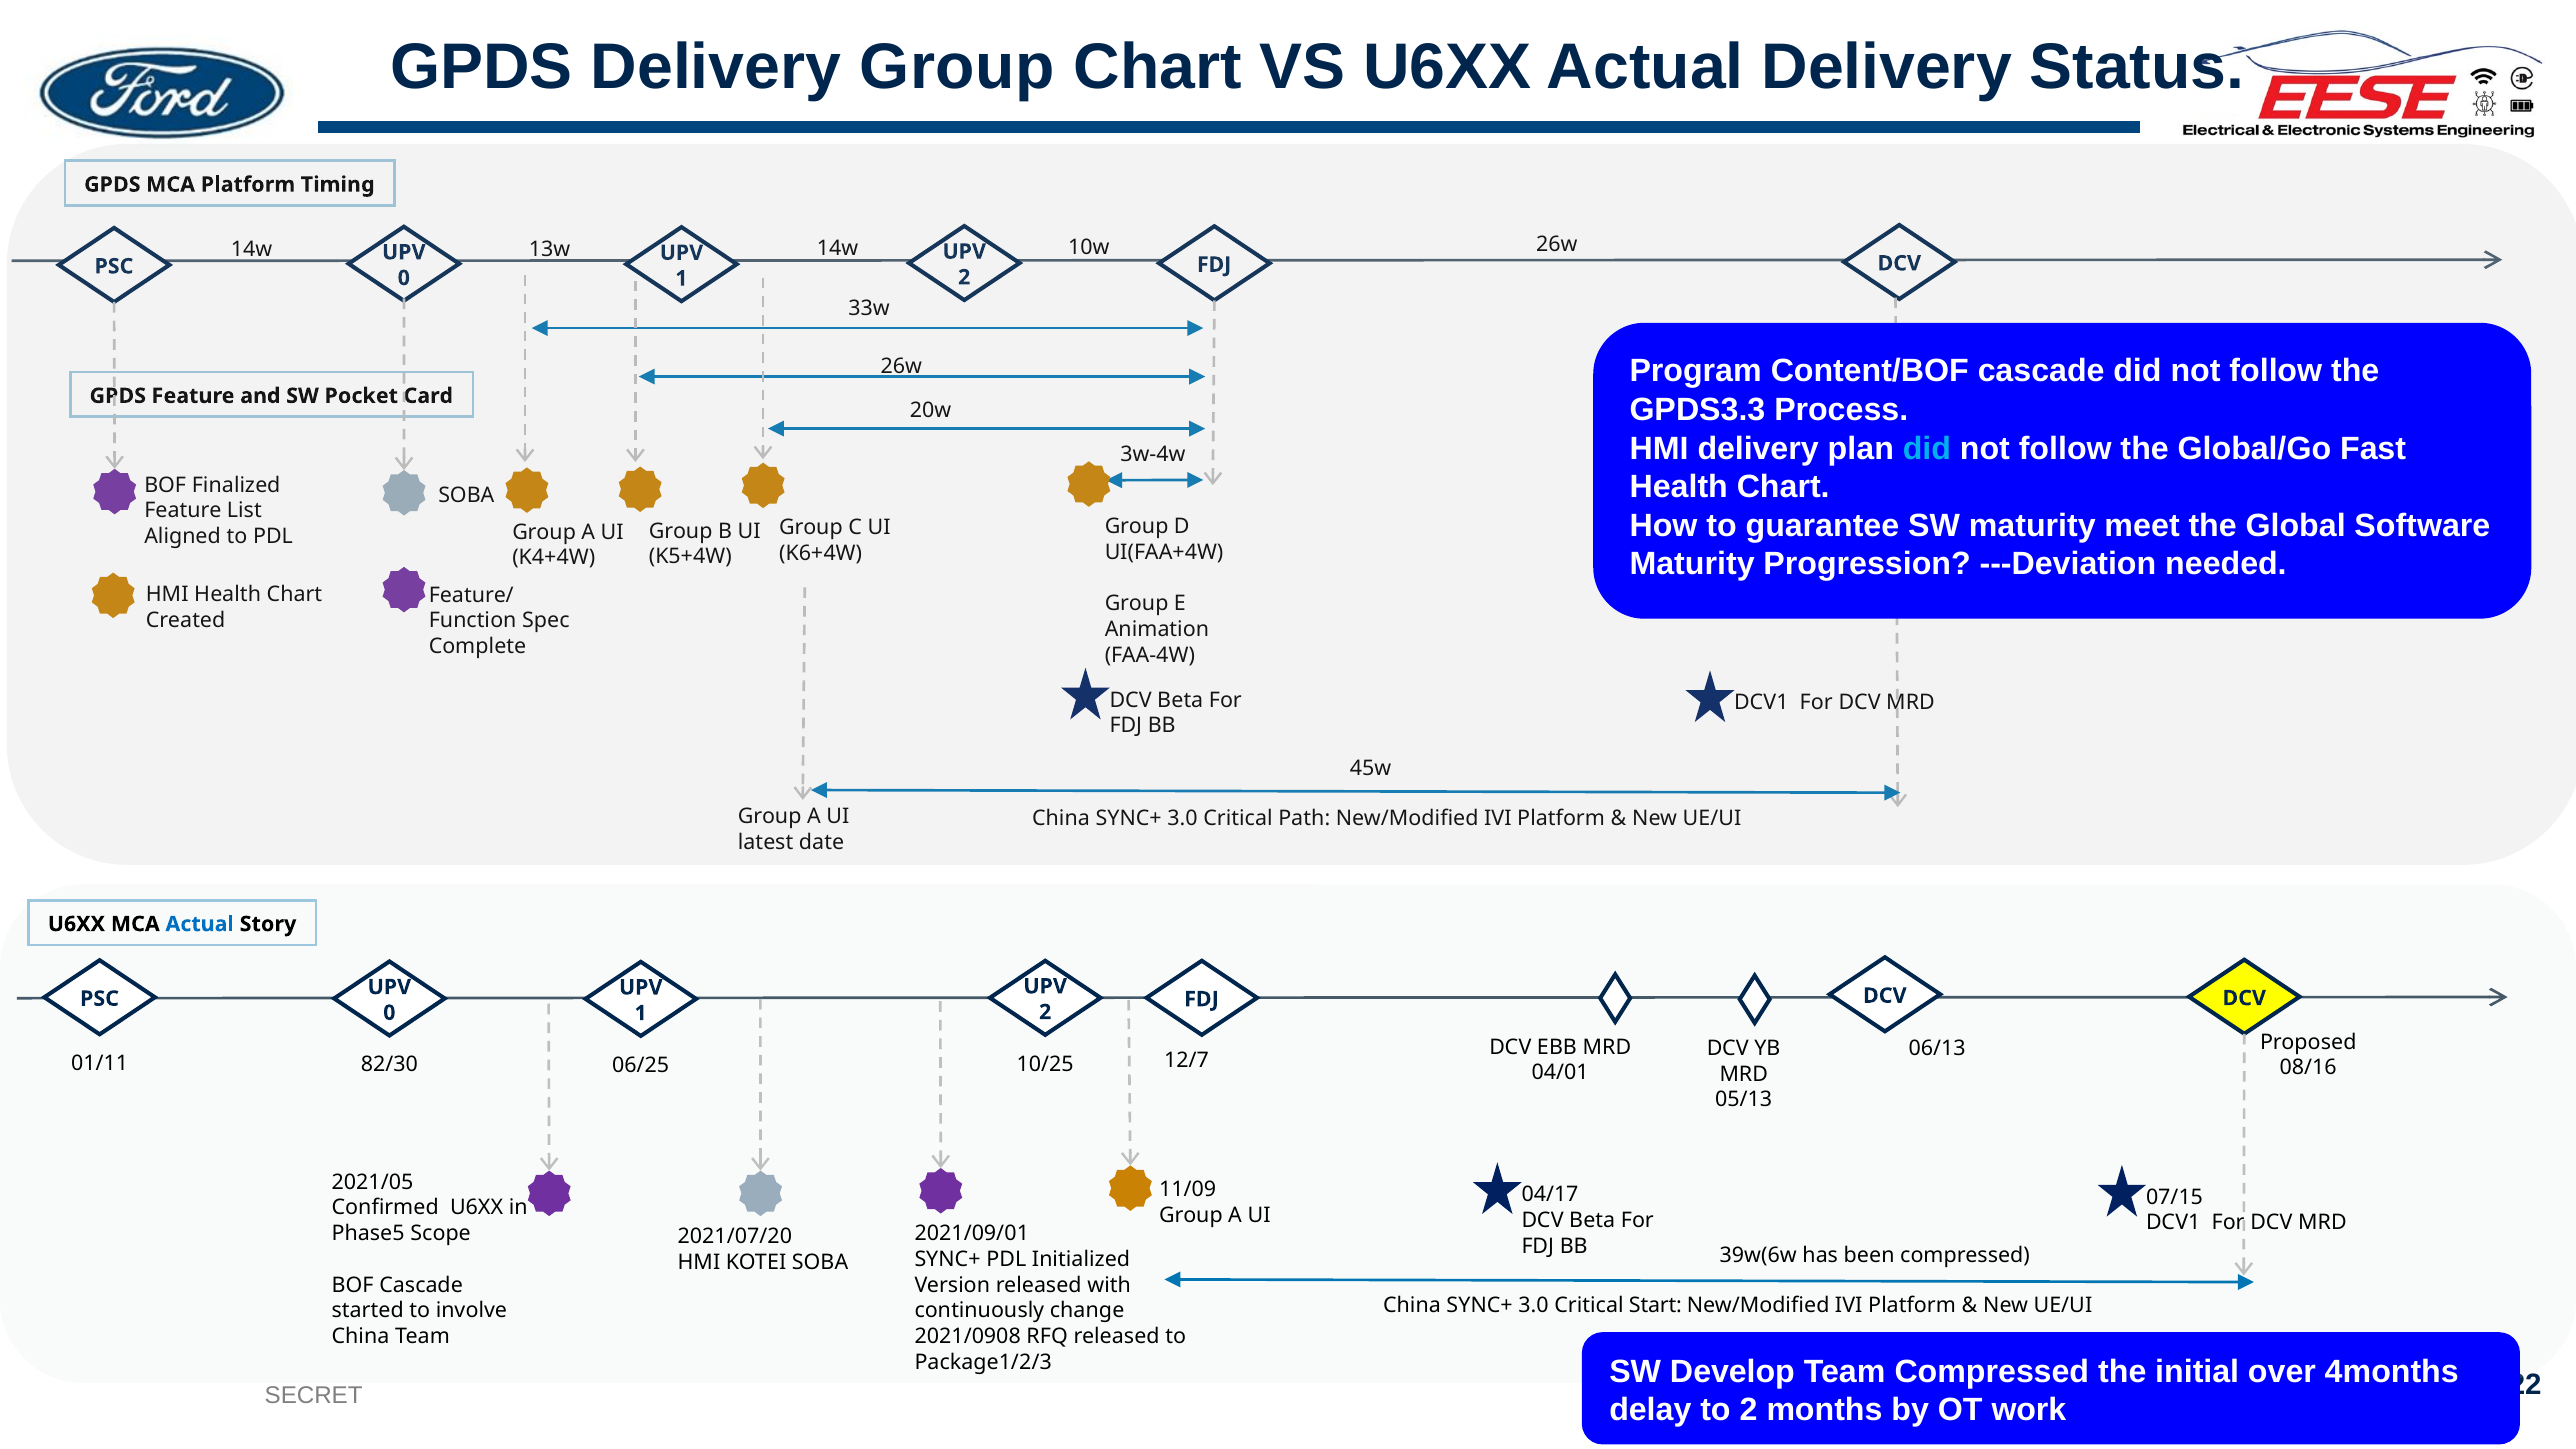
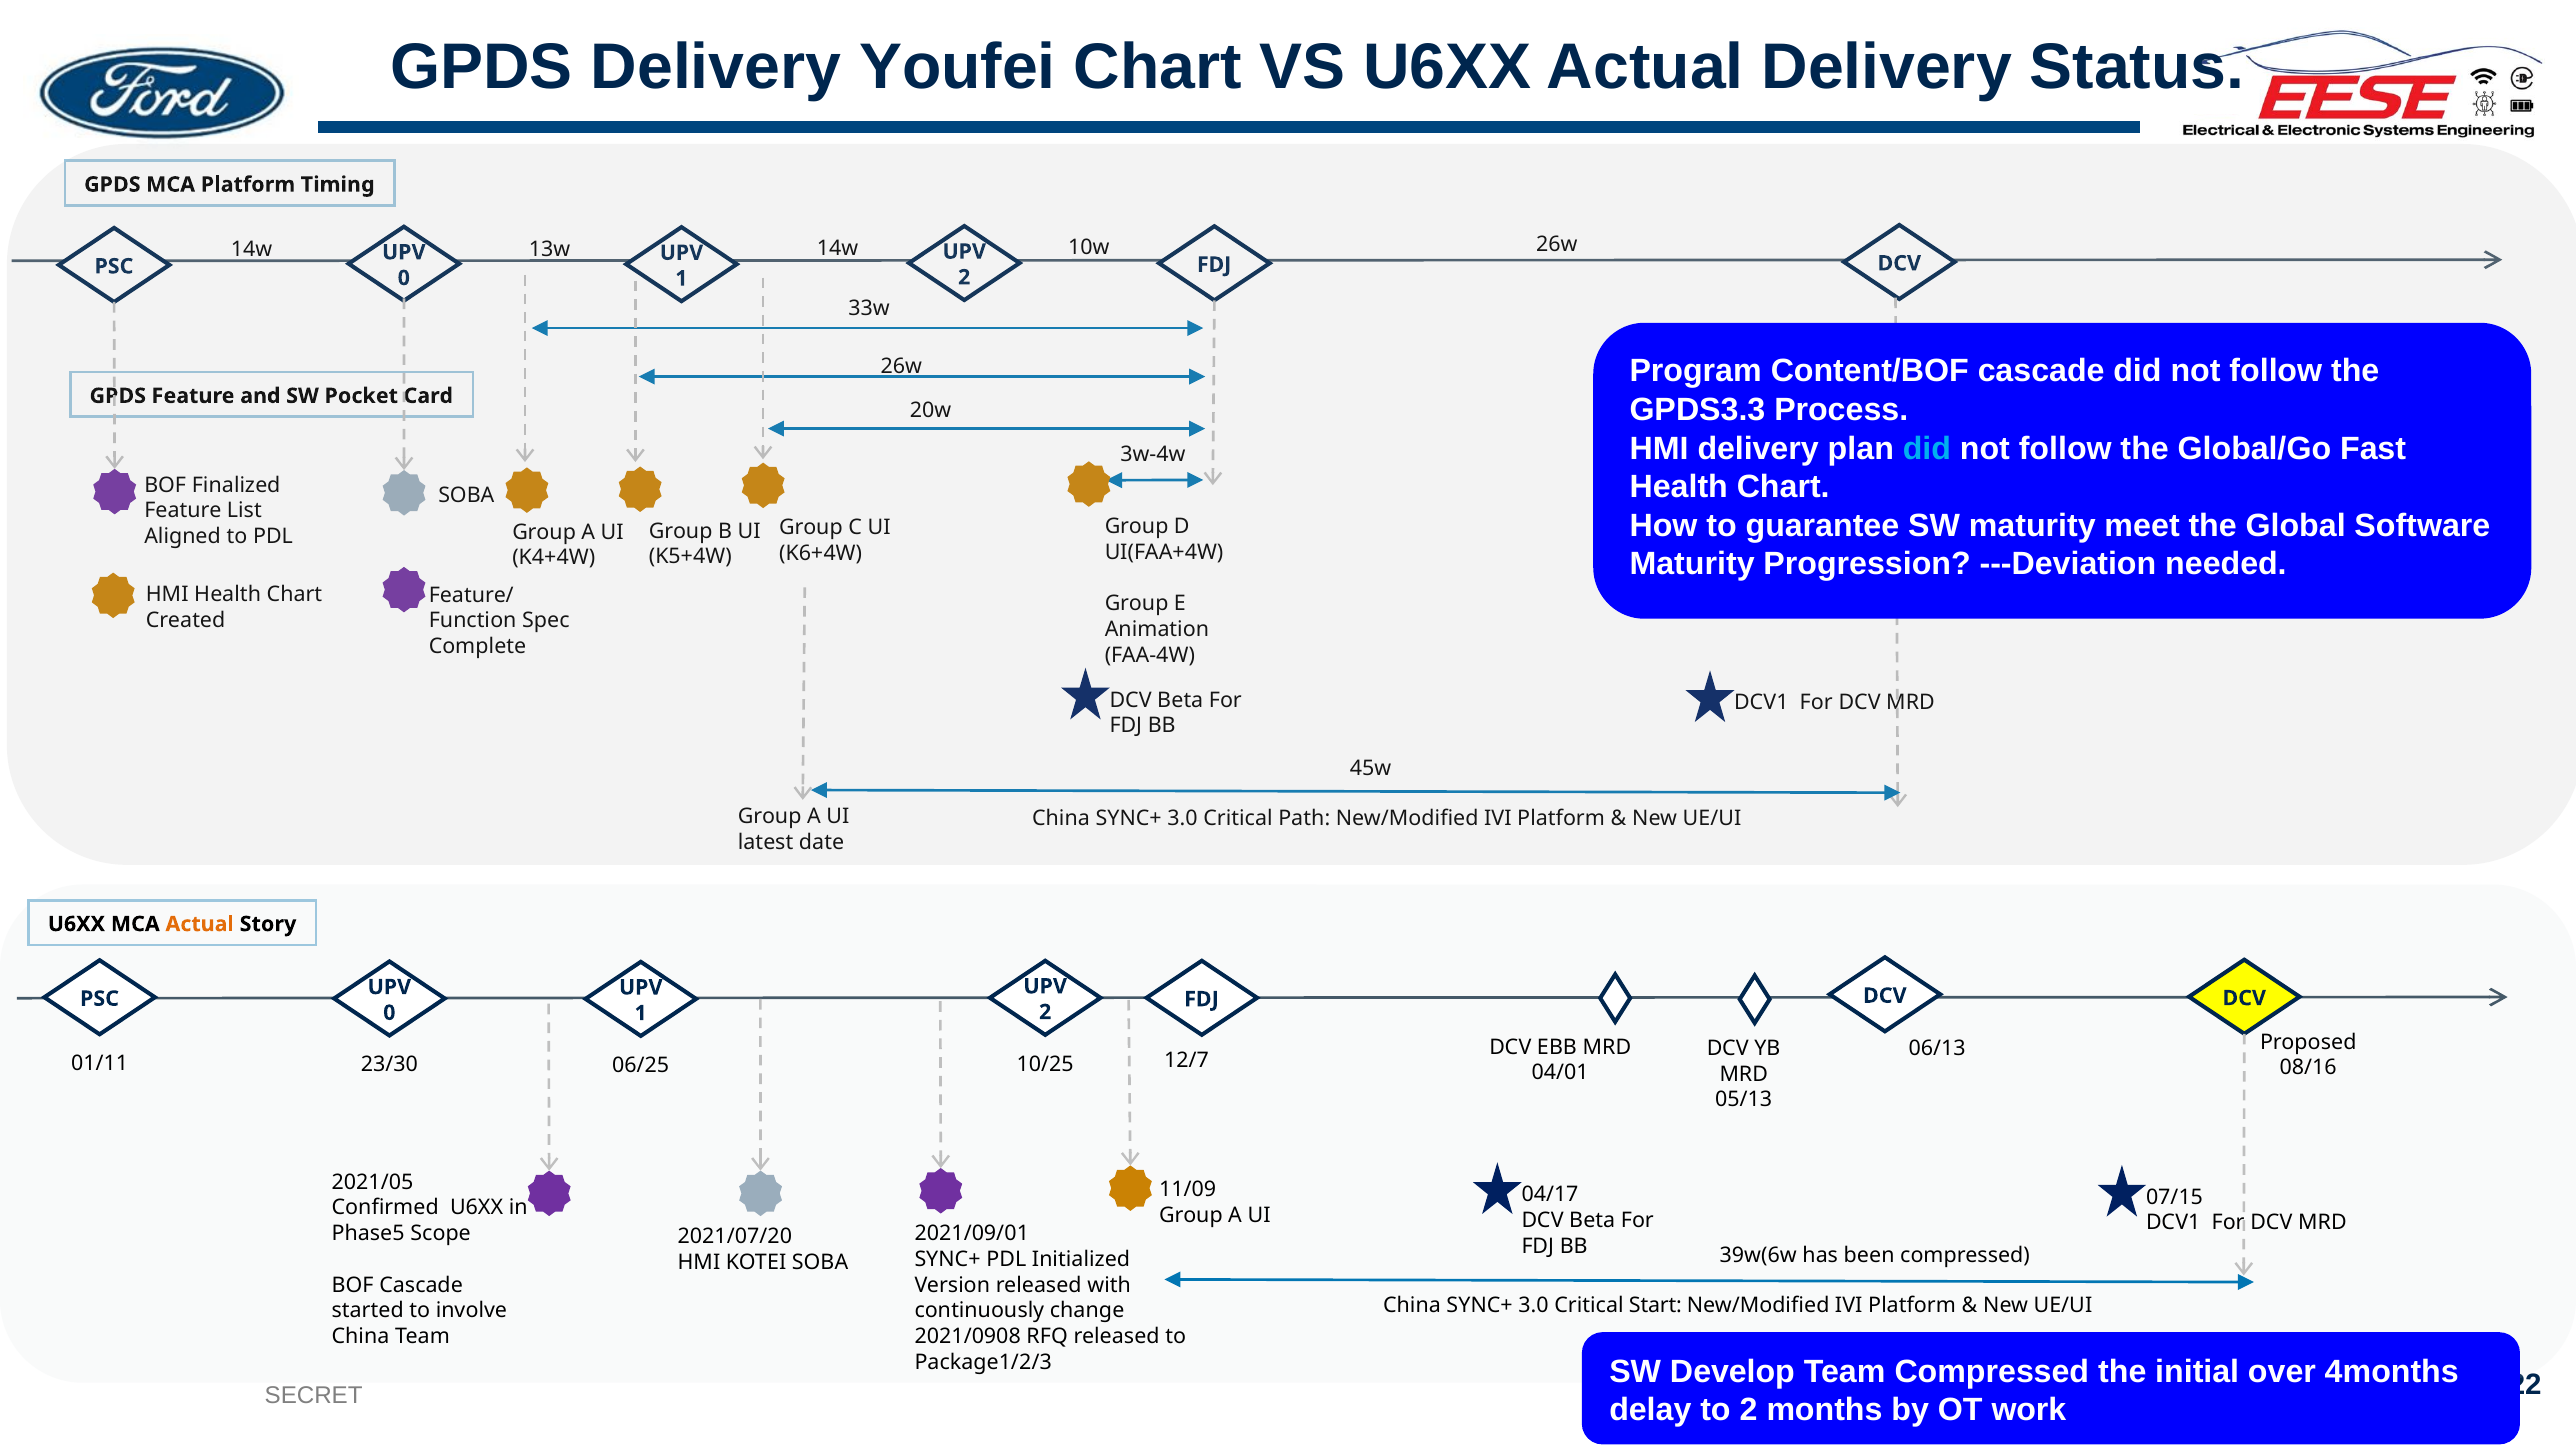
Delivery Group: Group -> Youfei
Actual at (200, 924) colour: blue -> orange
82/30: 82/30 -> 23/30
